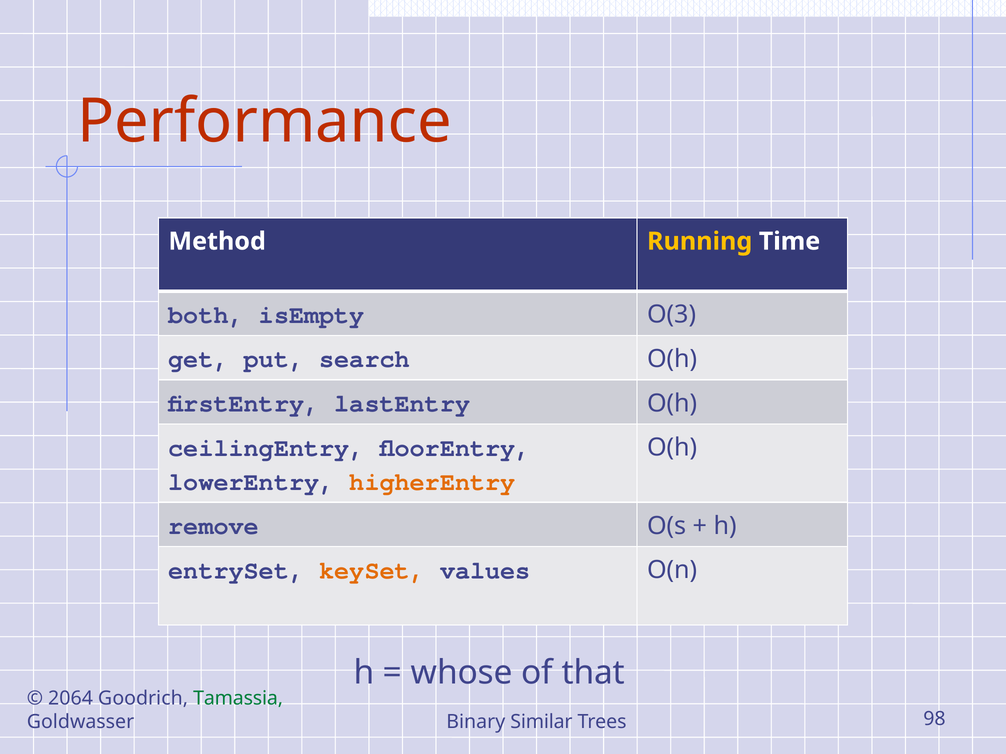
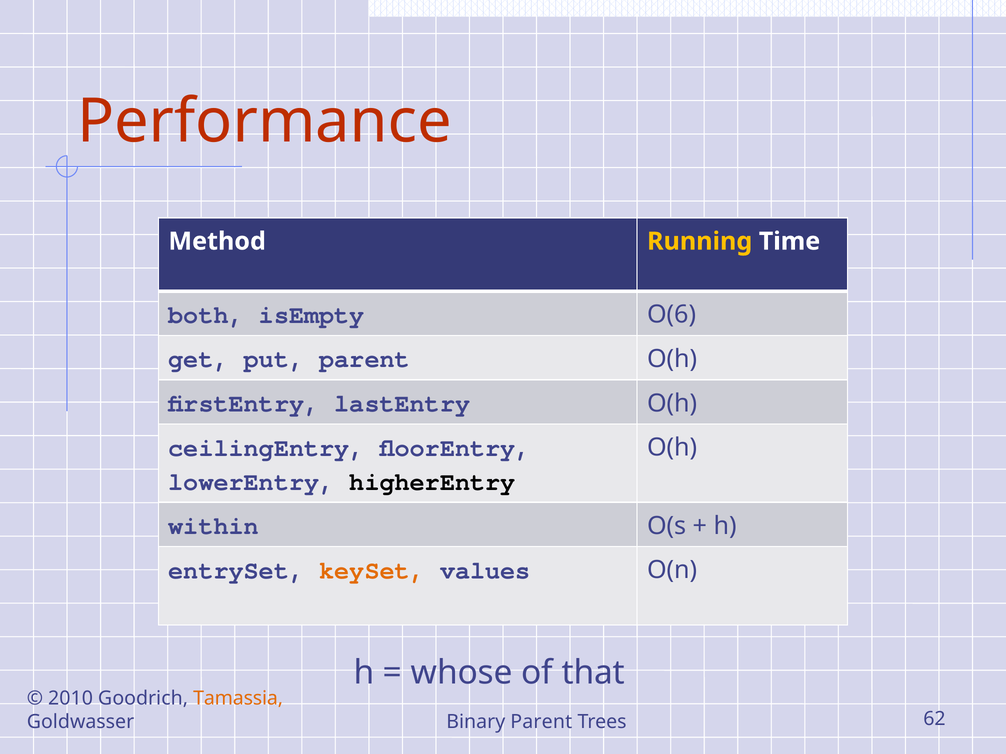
O(3: O(3 -> O(6
put search: search -> parent
higherEntry colour: orange -> black
remove: remove -> within
2064: 2064 -> 2010
Tamassia colour: green -> orange
Binary Similar: Similar -> Parent
98: 98 -> 62
